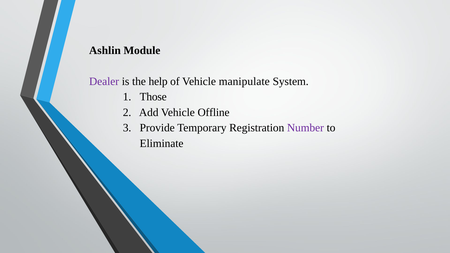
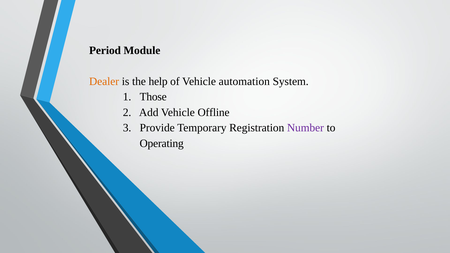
Ashlin: Ashlin -> Period
Dealer colour: purple -> orange
manipulate: manipulate -> automation
Eliminate: Eliminate -> Operating
